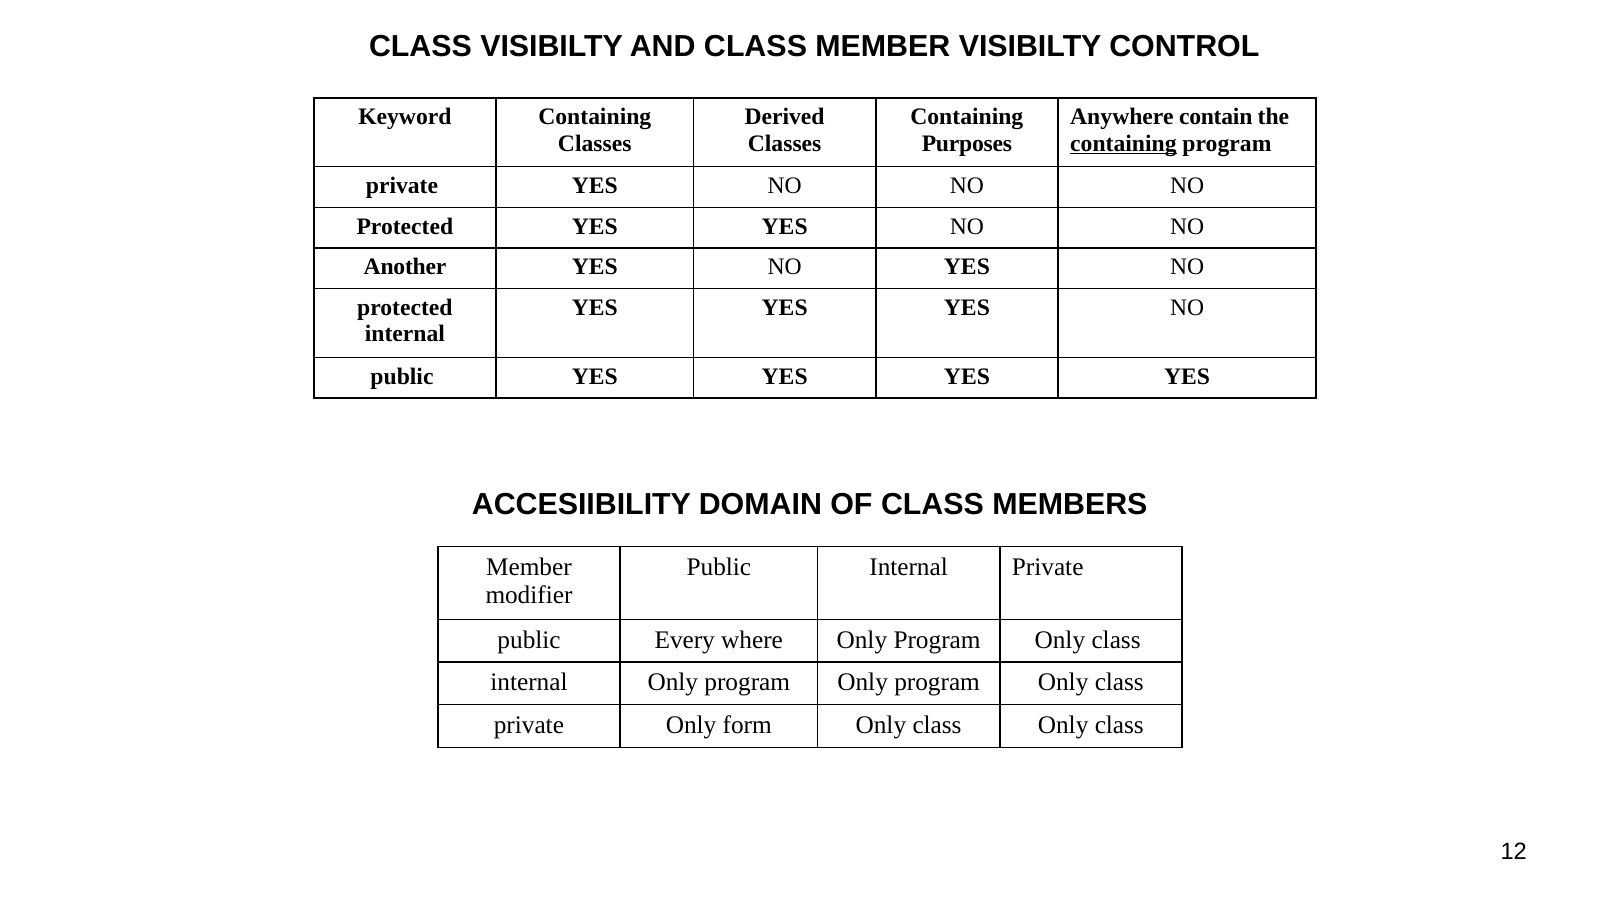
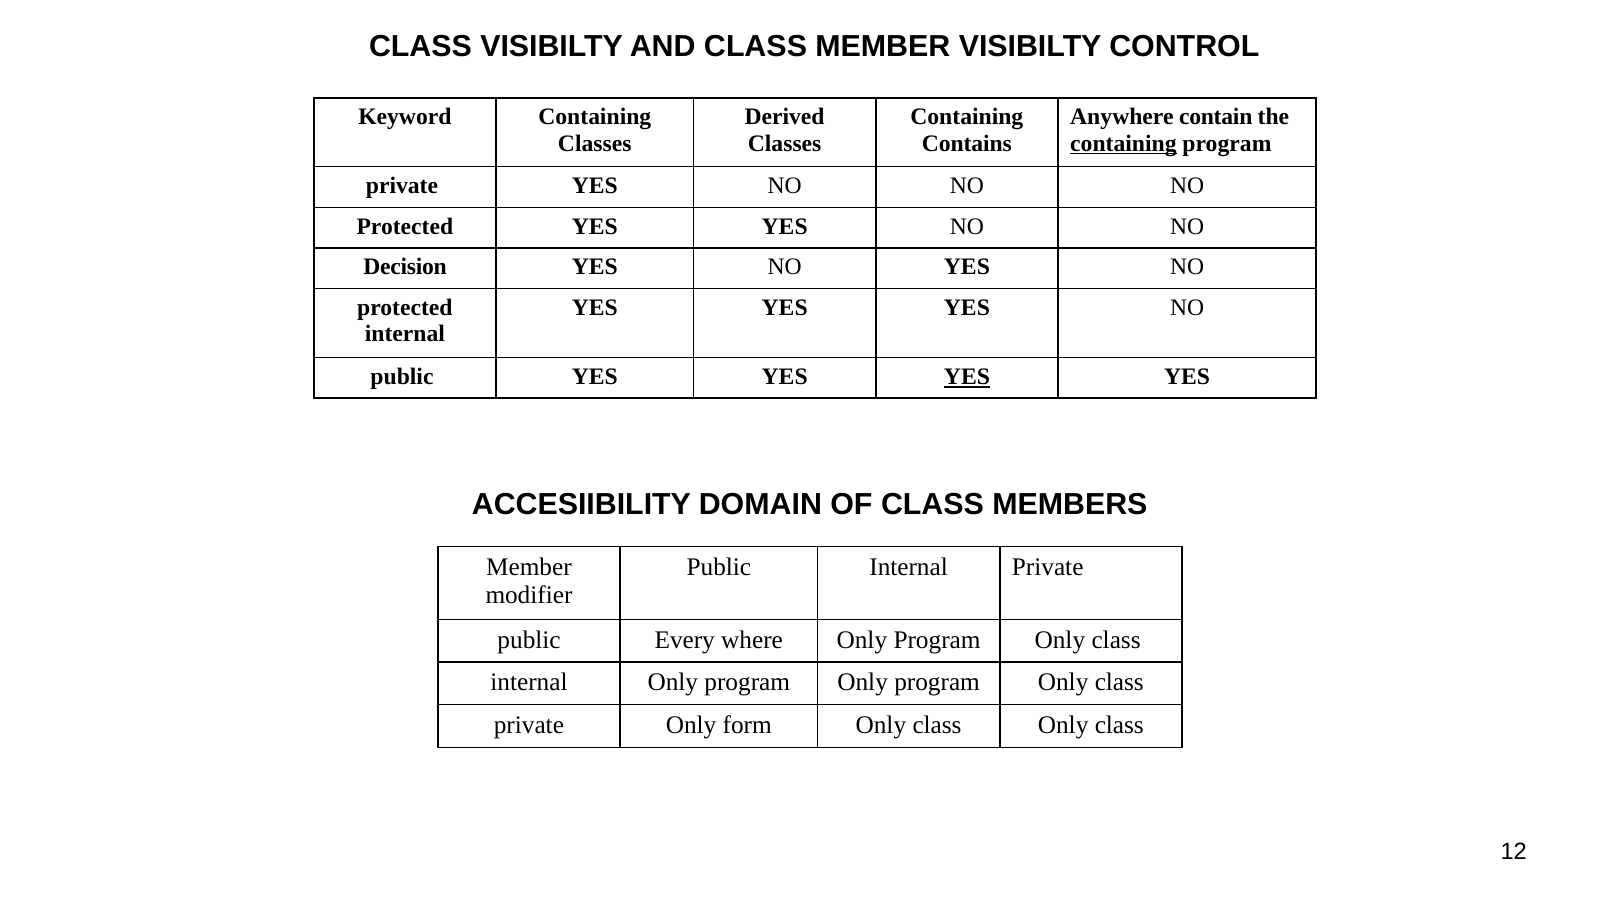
Purposes: Purposes -> Contains
Another: Another -> Decision
YES at (967, 377) underline: none -> present
